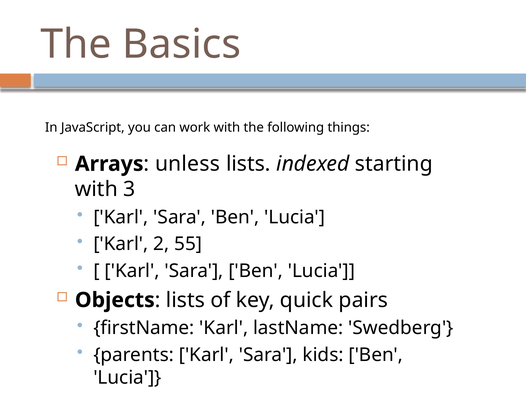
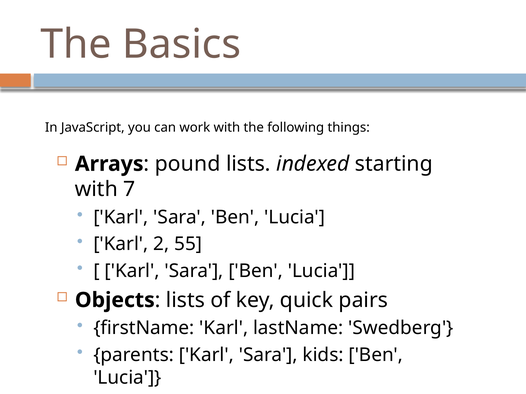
unless: unless -> pound
3: 3 -> 7
